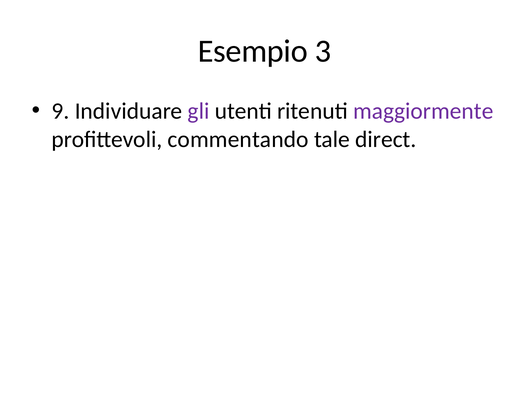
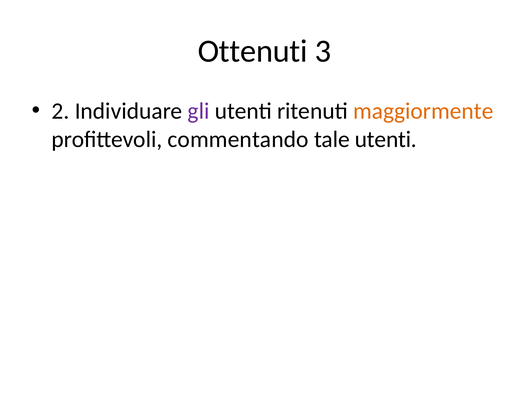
Esempio: Esempio -> Ottenuti
9: 9 -> 2
maggiormente colour: purple -> orange
tale direct: direct -> utenti
